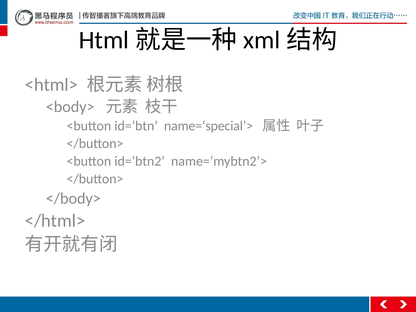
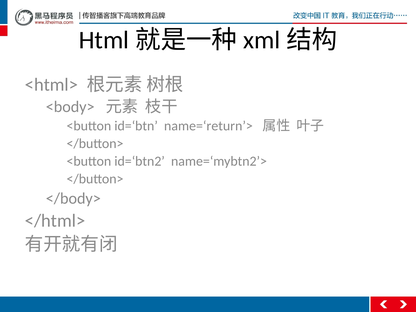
name=‘special’>: name=‘special’> -> name=‘return’>
